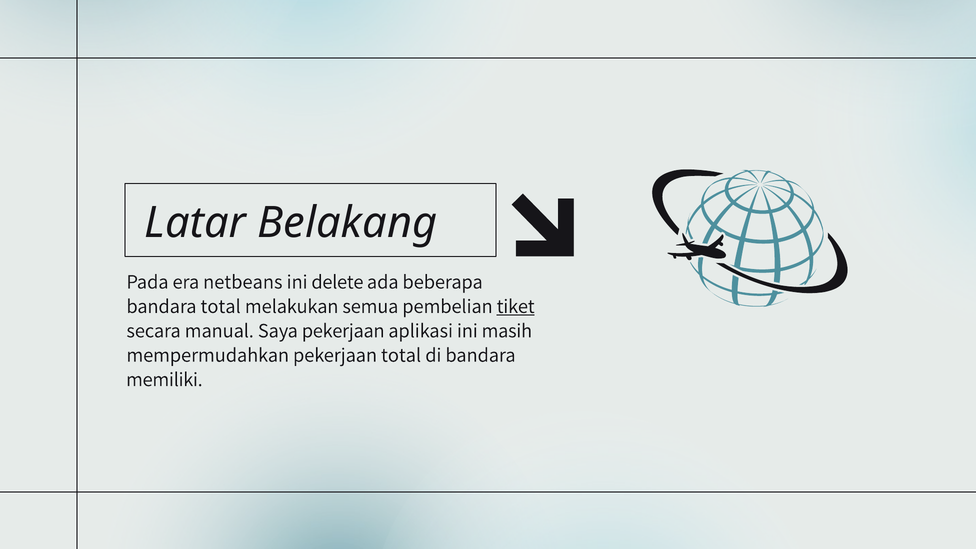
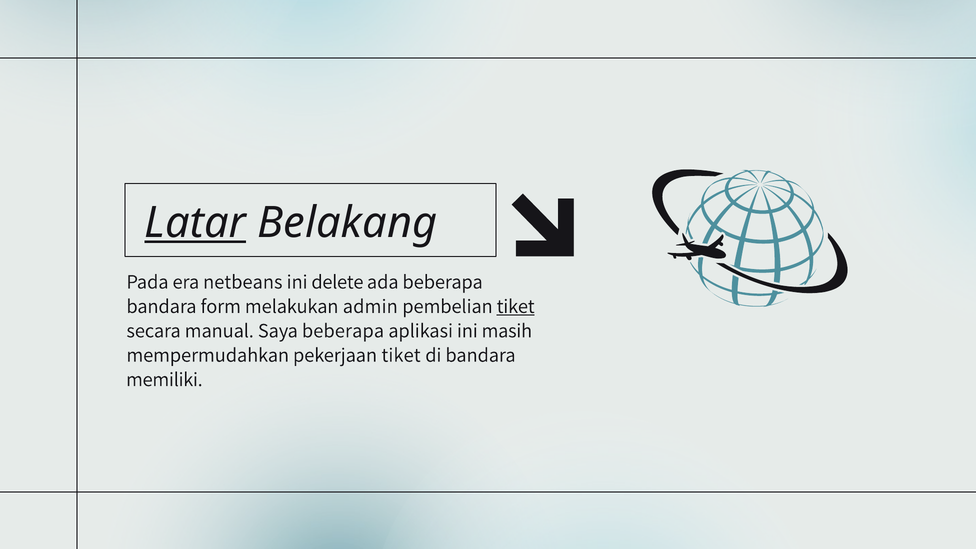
Latar underline: none -> present
bandara total: total -> form
semua: semua -> admin
Saya pekerjaan: pekerjaan -> beberapa
pekerjaan total: total -> tiket
